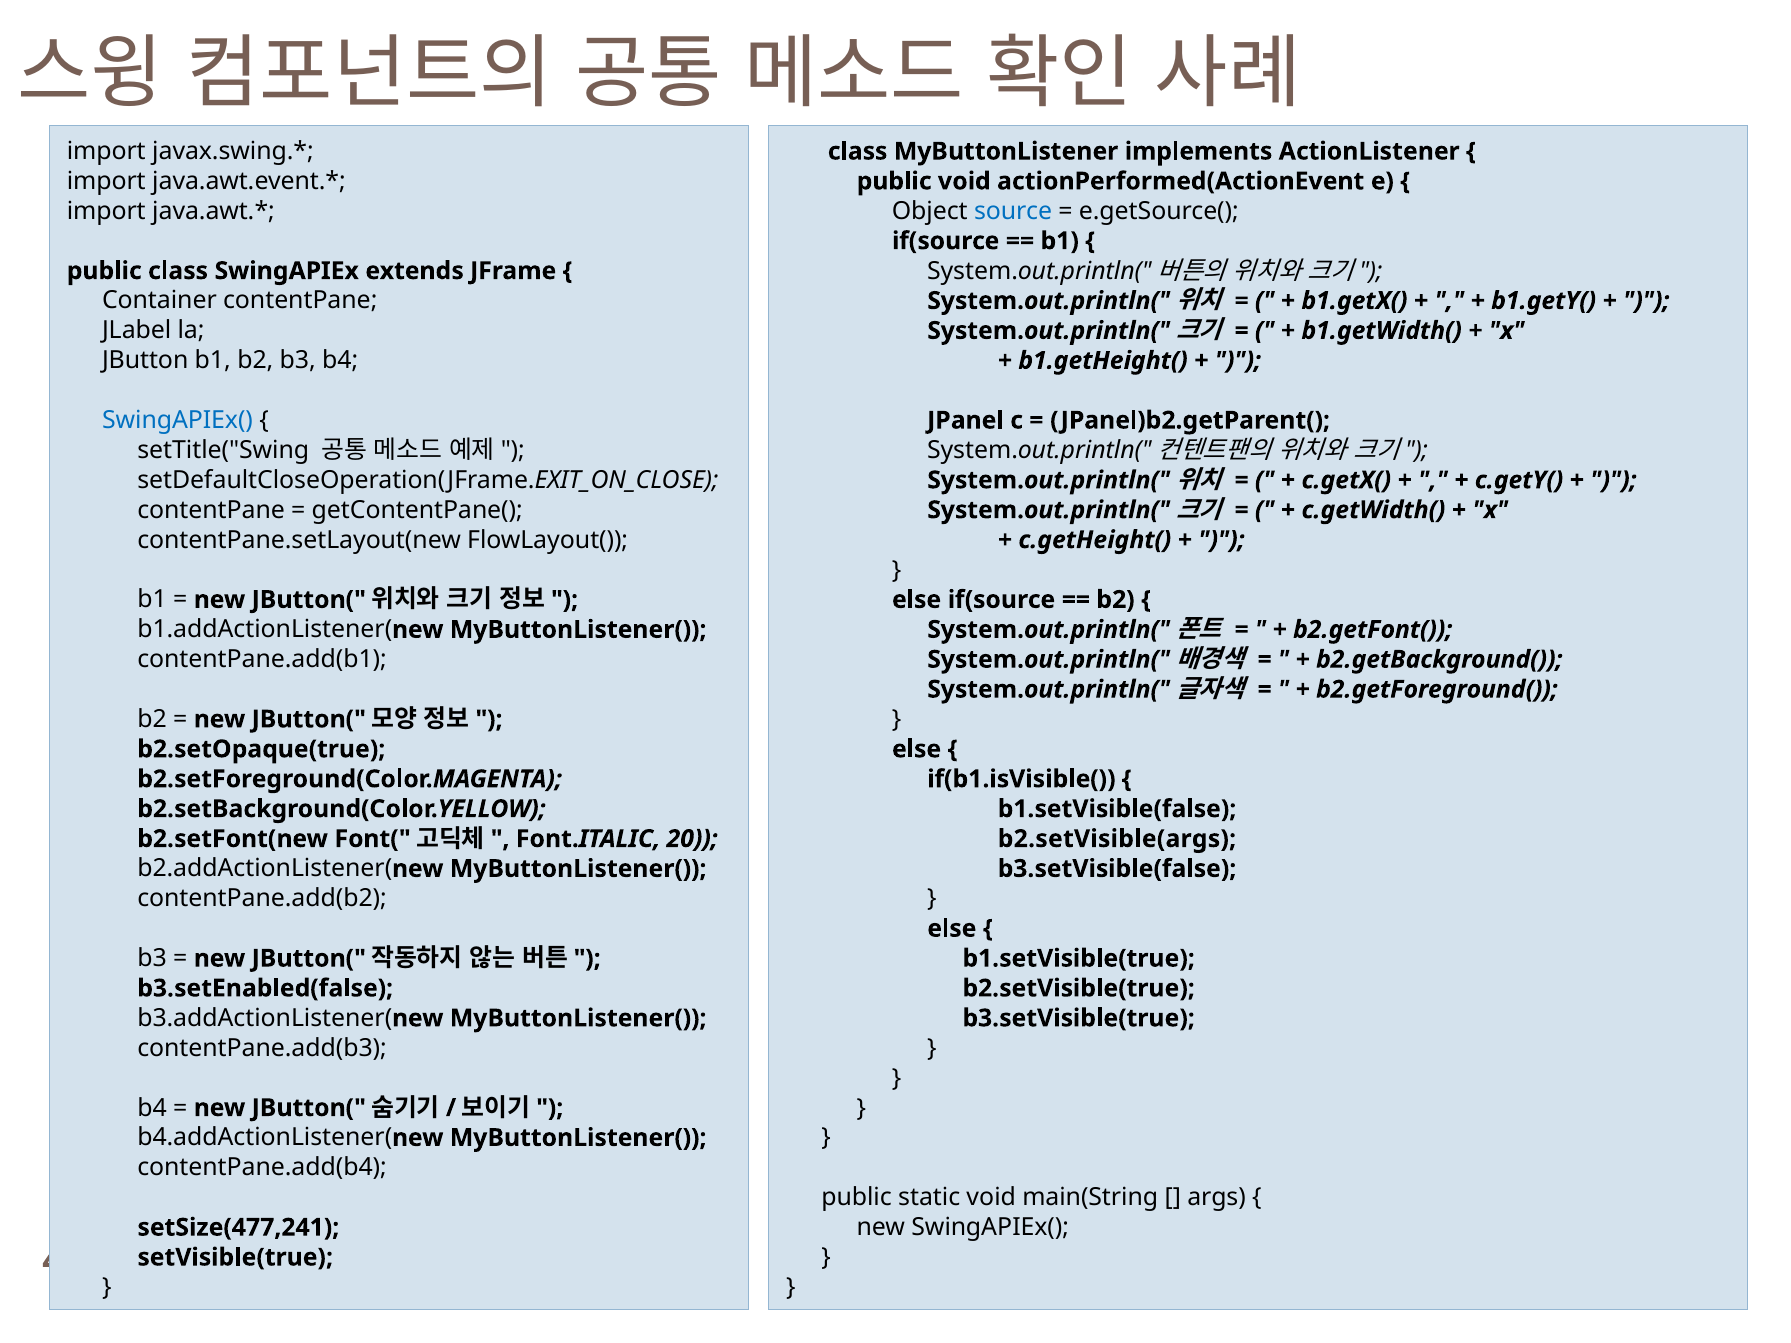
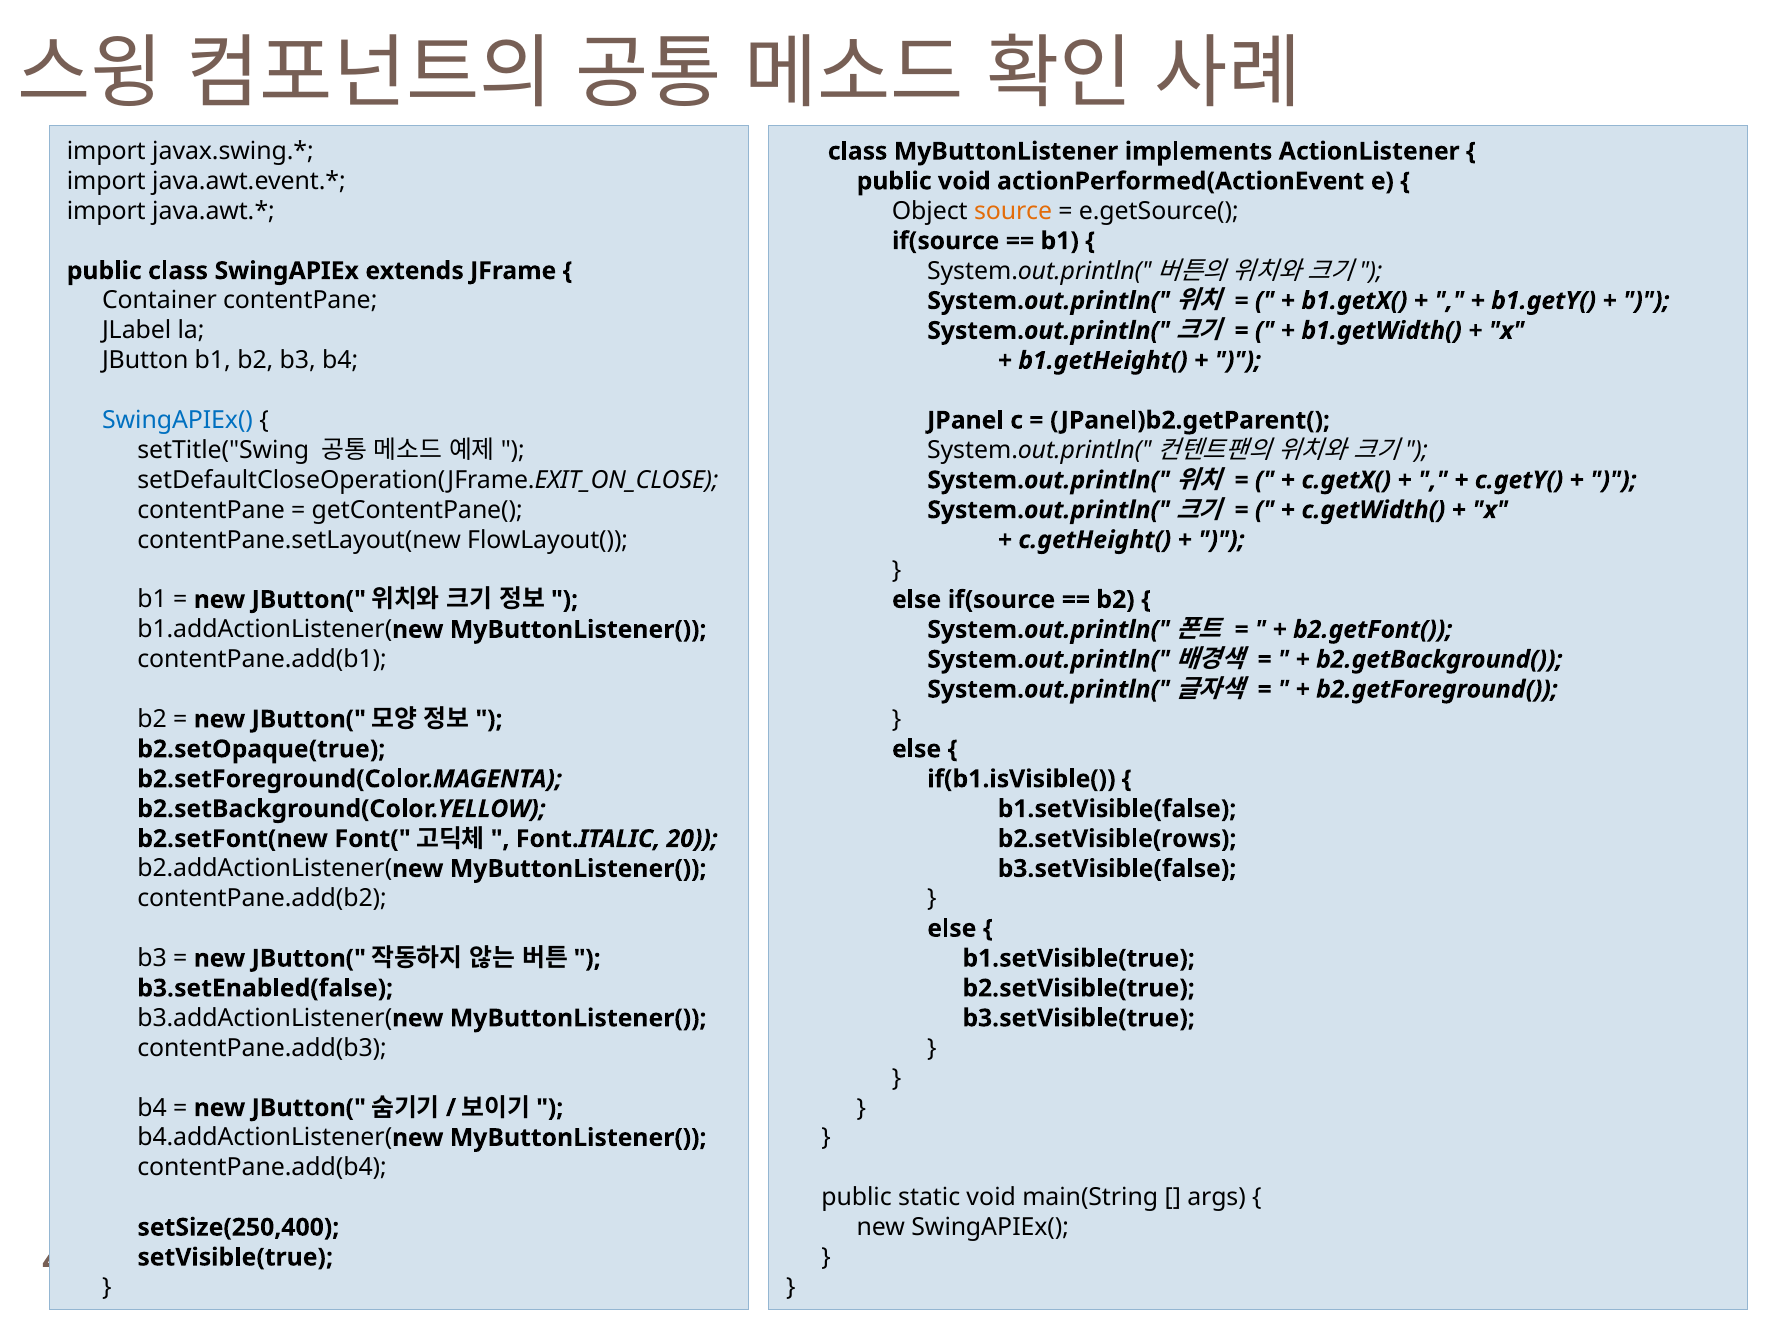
source colour: blue -> orange
b2.setVisible(args: b2.setVisible(args -> b2.setVisible(rows
setSize(477,241: setSize(477,241 -> setSize(250,400
